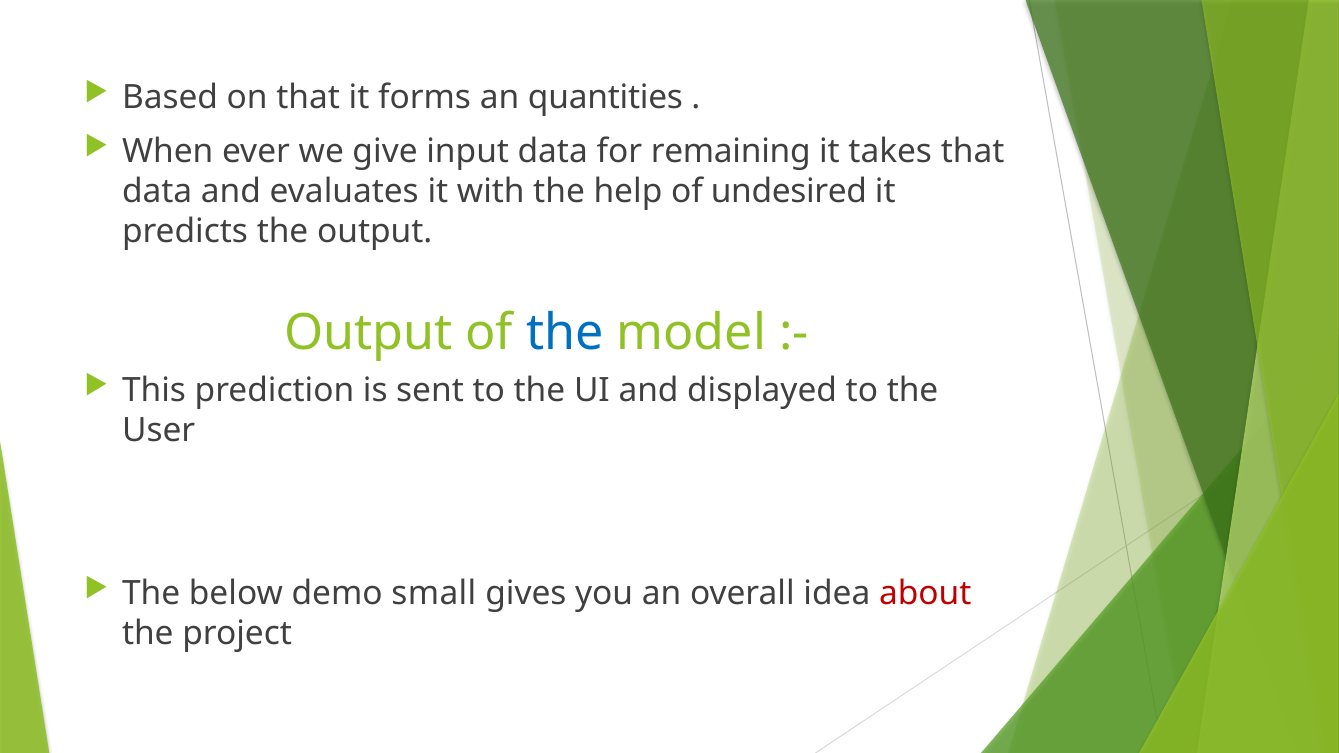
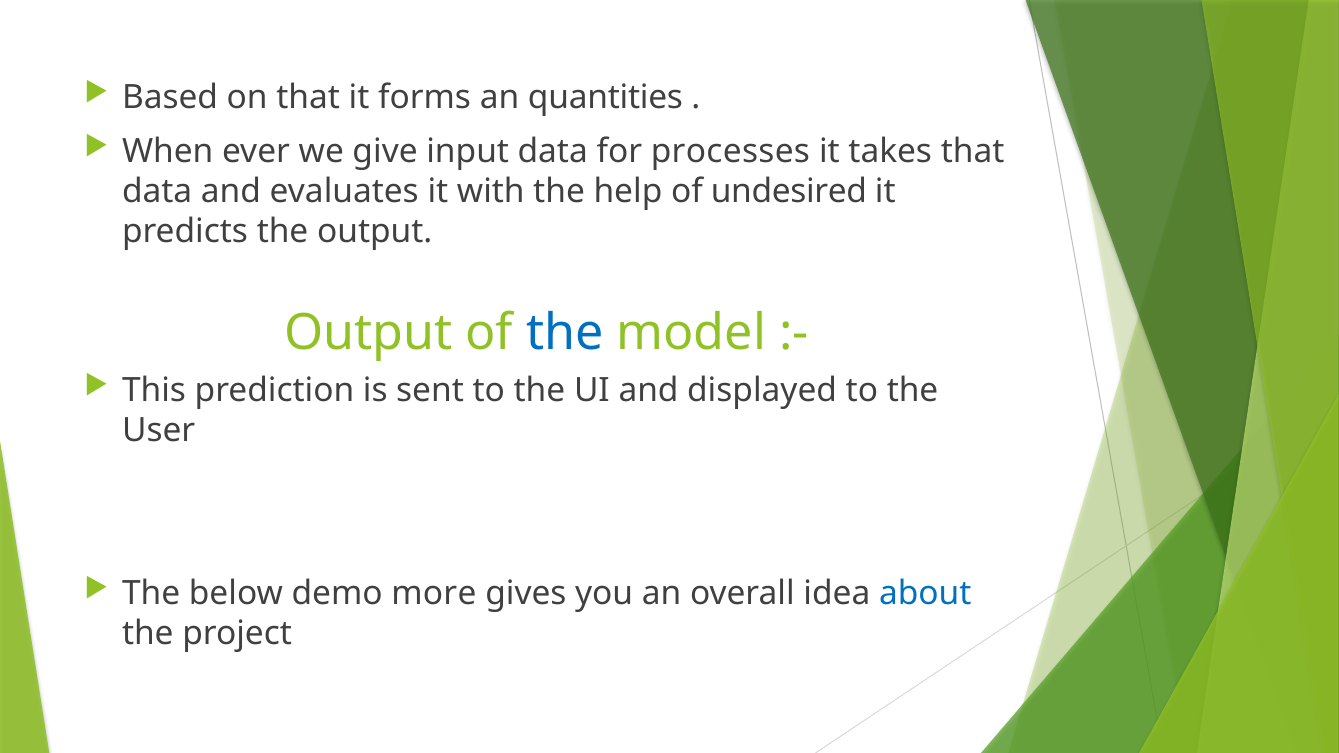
remaining: remaining -> processes
small: small -> more
about colour: red -> blue
